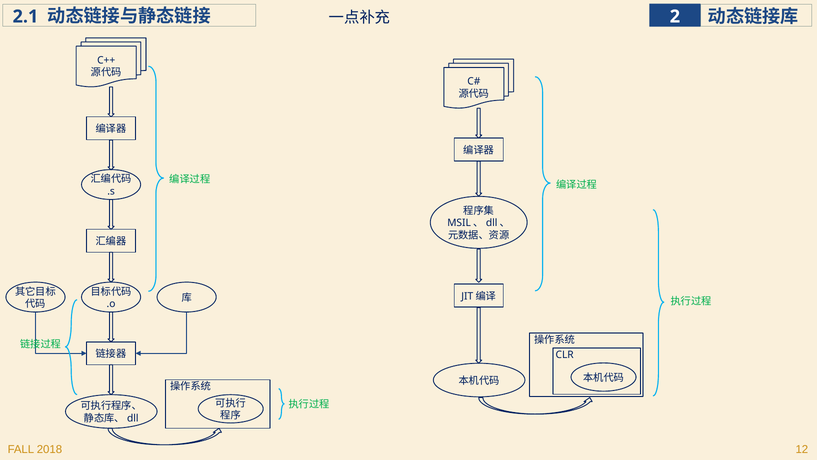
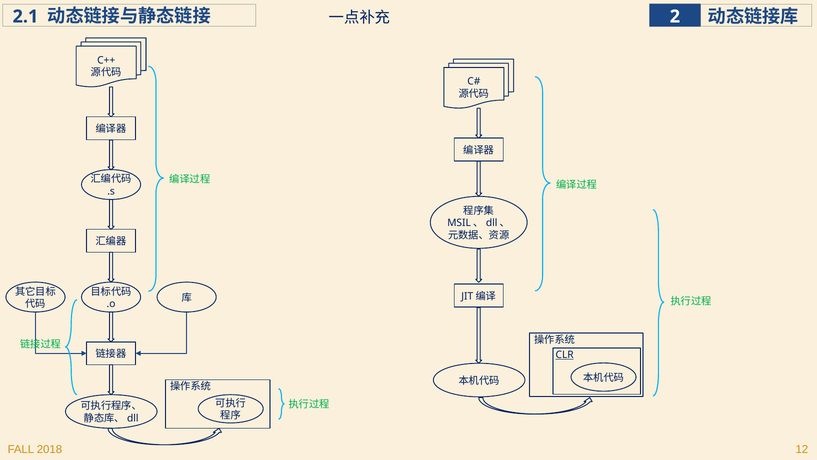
CLR underline: none -> present
